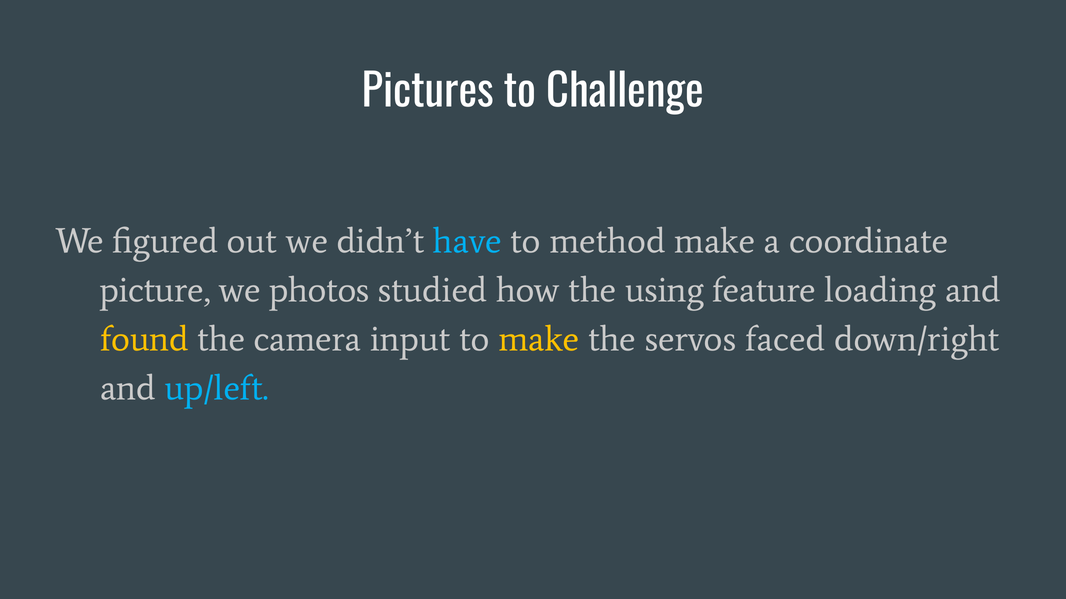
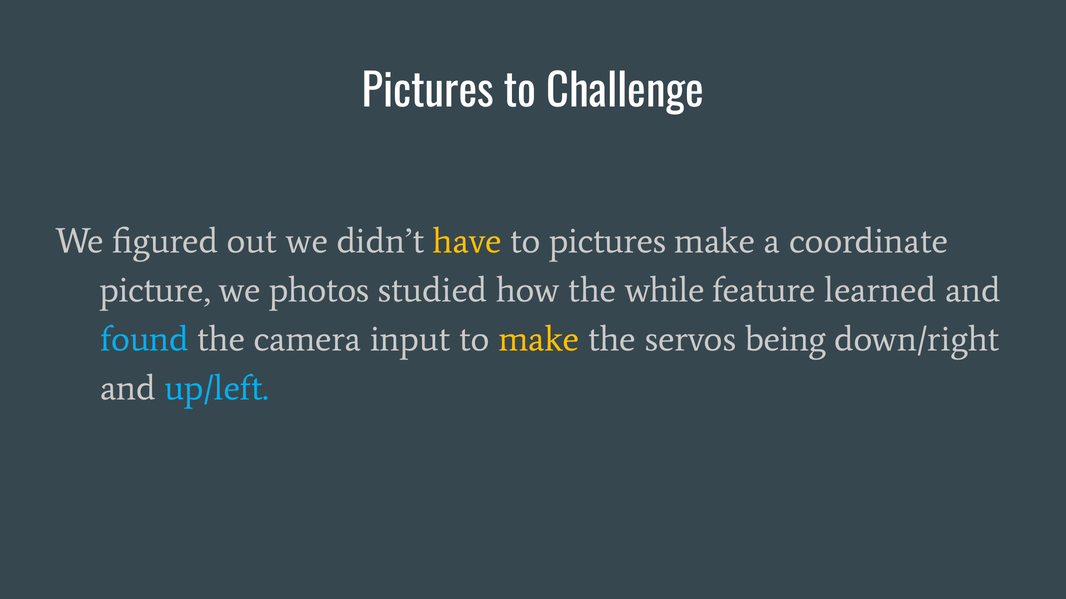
have colour: light blue -> yellow
to method: method -> pictures
using: using -> while
loading: loading -> learned
found colour: yellow -> light blue
faced: faced -> being
